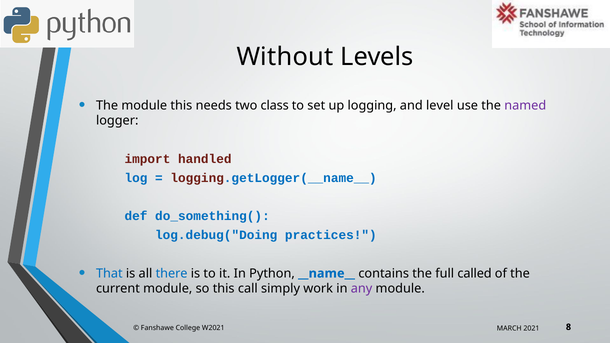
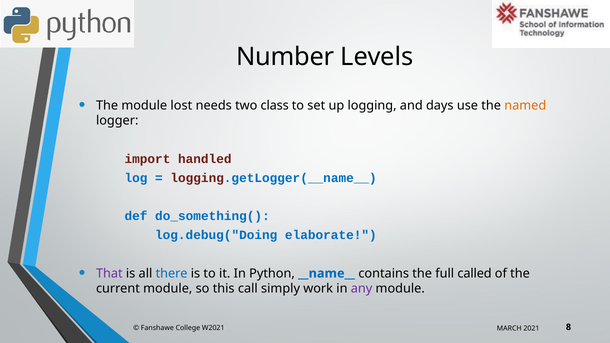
Without: Without -> Number
module this: this -> lost
level: level -> days
named colour: purple -> orange
practices: practices -> elaborate
That colour: blue -> purple
